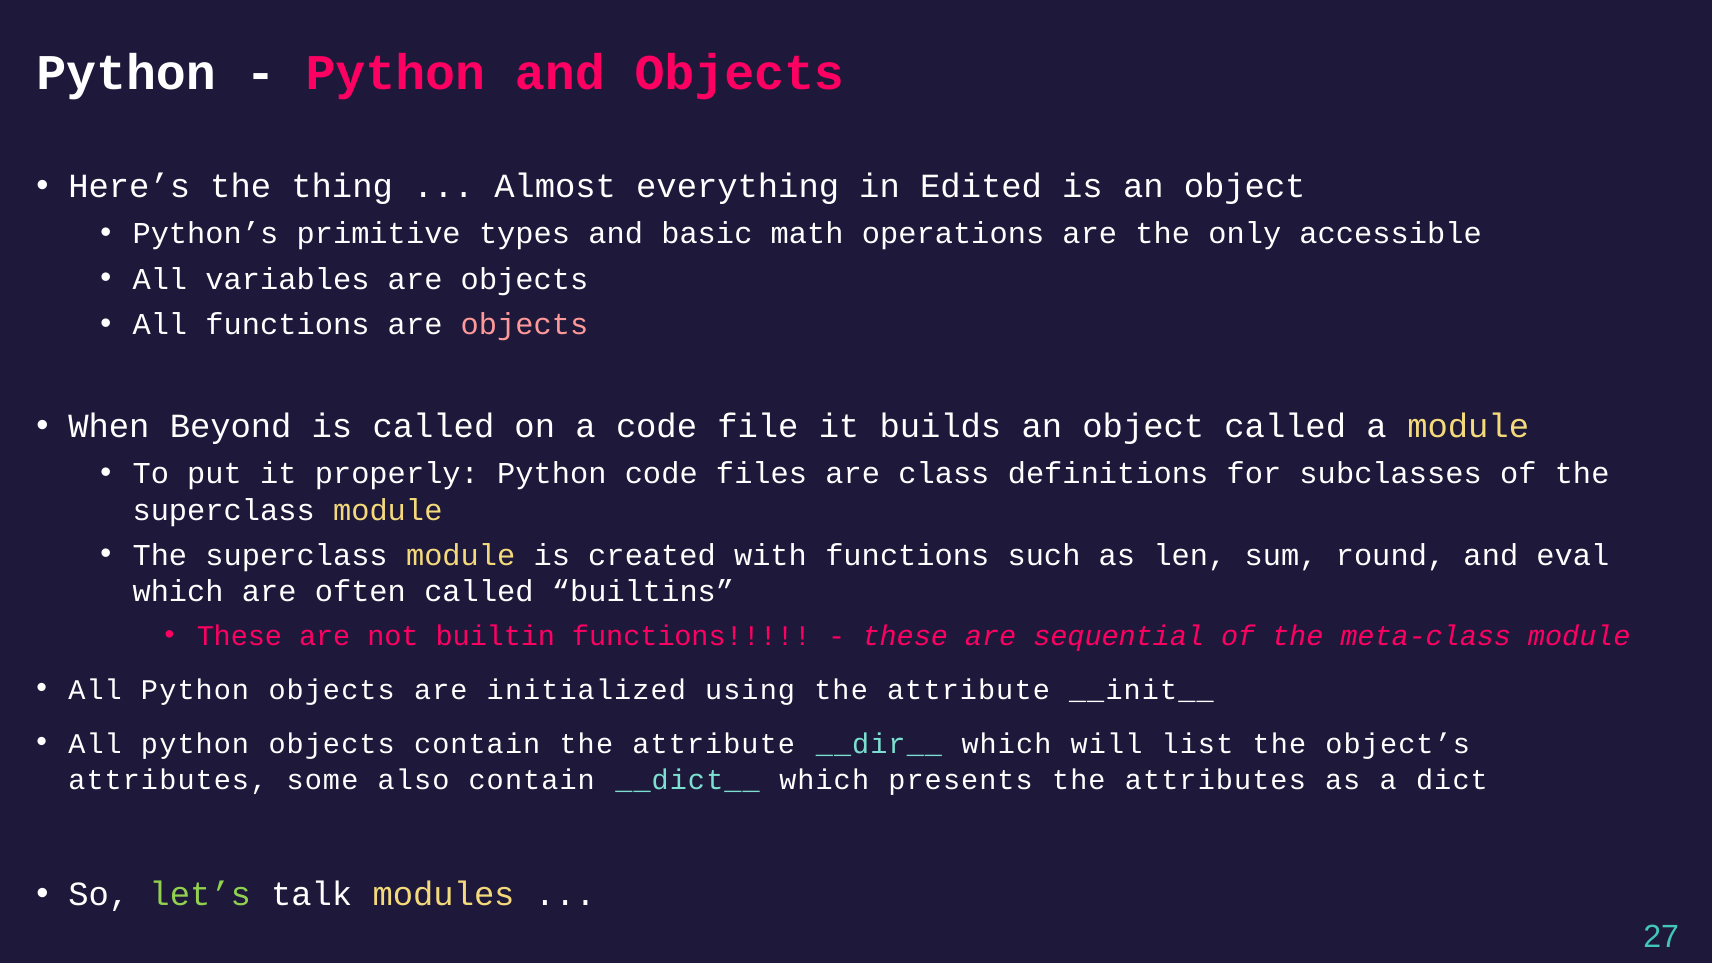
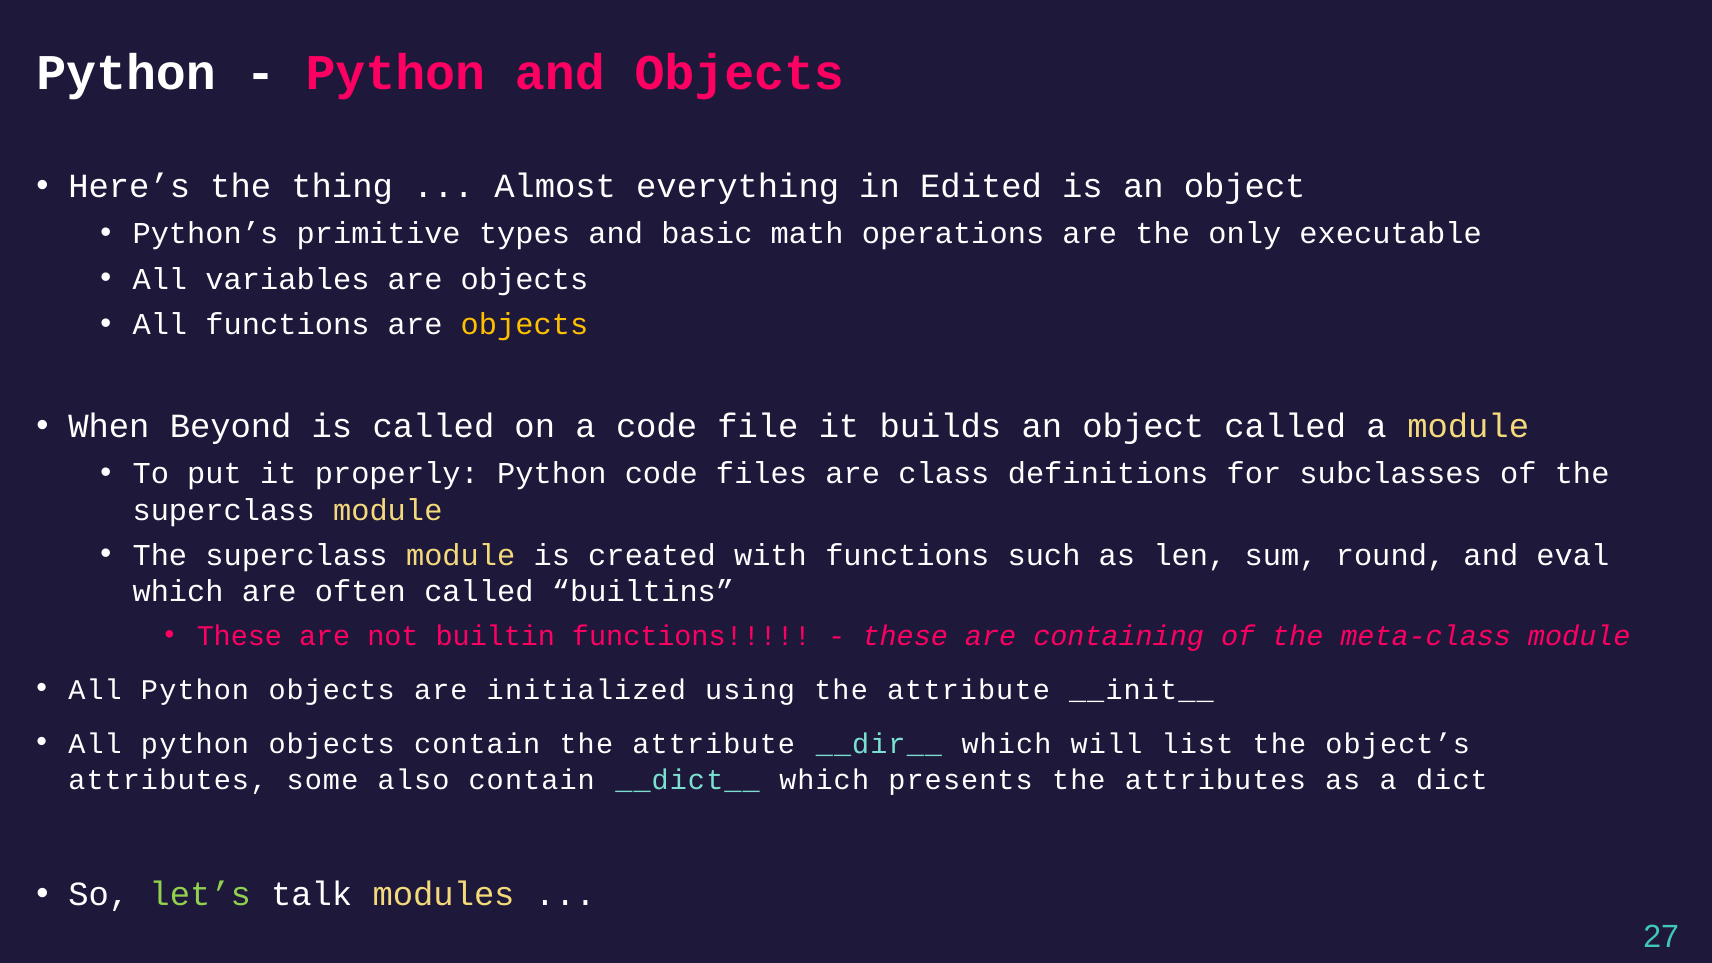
accessible: accessible -> executable
objects at (524, 325) colour: pink -> yellow
sequential: sequential -> containing
